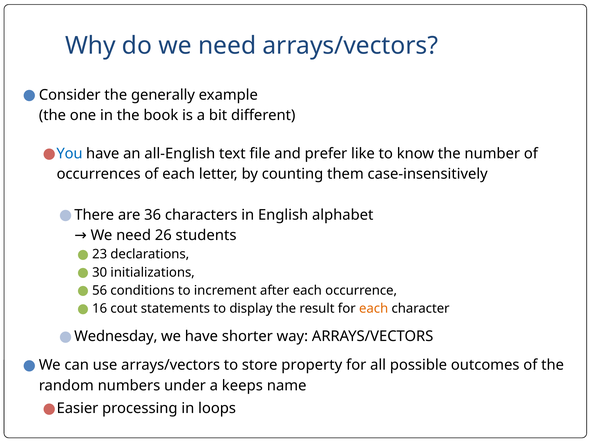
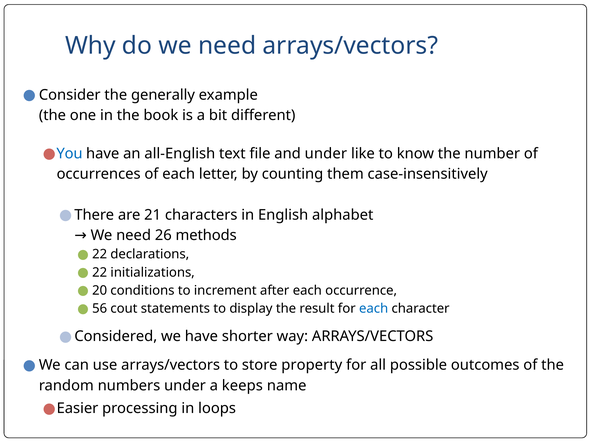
and prefer: prefer -> under
36: 36 -> 21
students: students -> methods
23 at (100, 254): 23 -> 22
30 at (100, 272): 30 -> 22
56: 56 -> 20
16: 16 -> 56
each at (374, 308) colour: orange -> blue
Wednesday: Wednesday -> Considered
